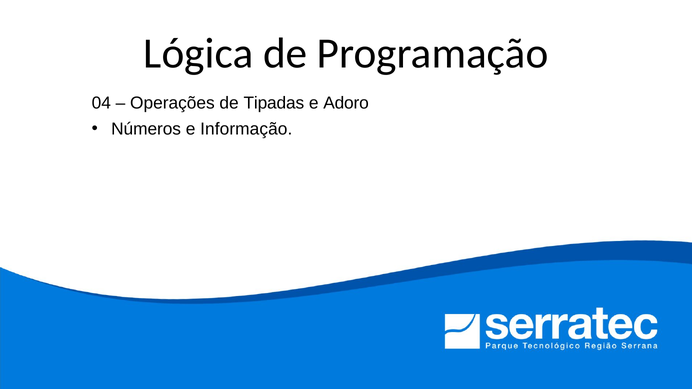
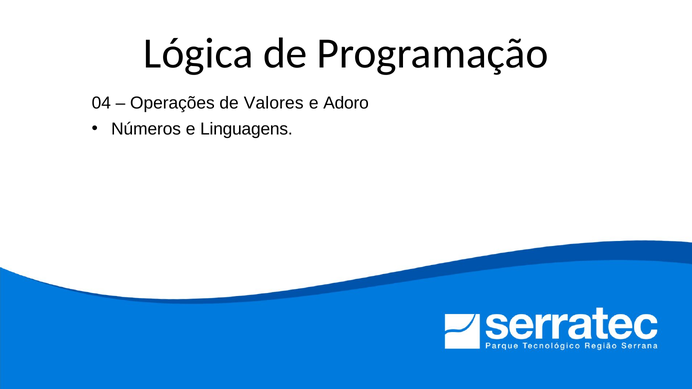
Tipadas: Tipadas -> Valores
Informação: Informação -> Linguagens
